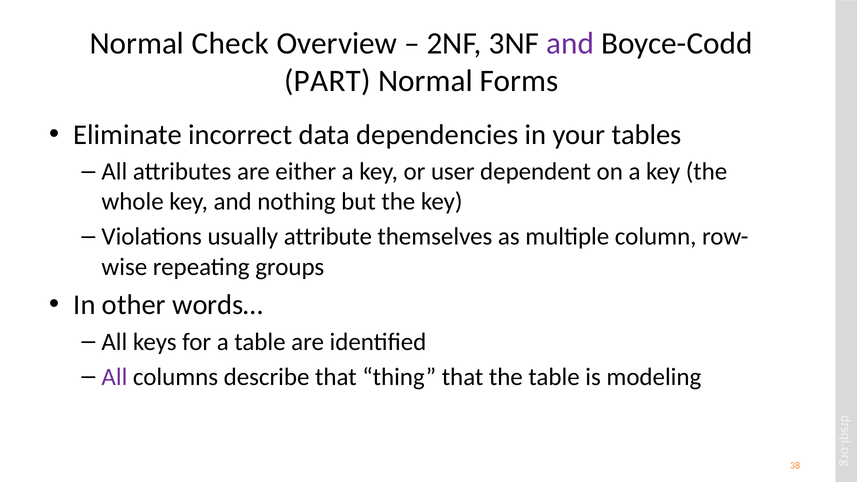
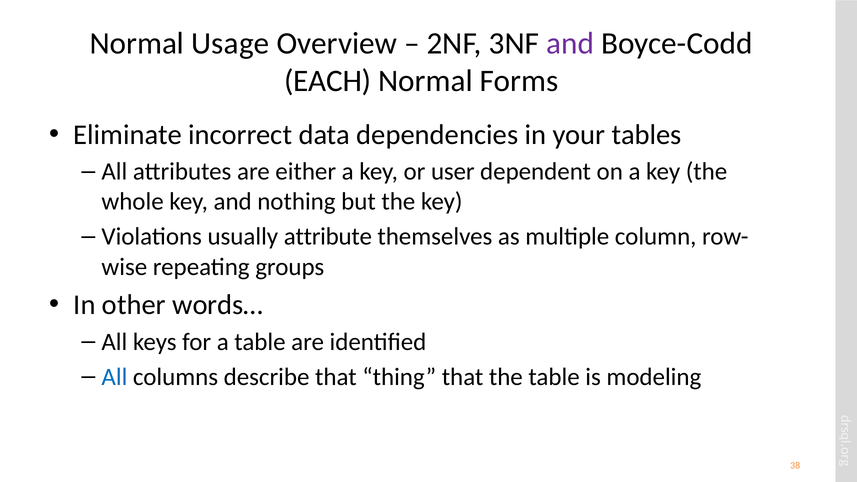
Check: Check -> Usage
PART: PART -> EACH
All at (114, 377) colour: purple -> blue
